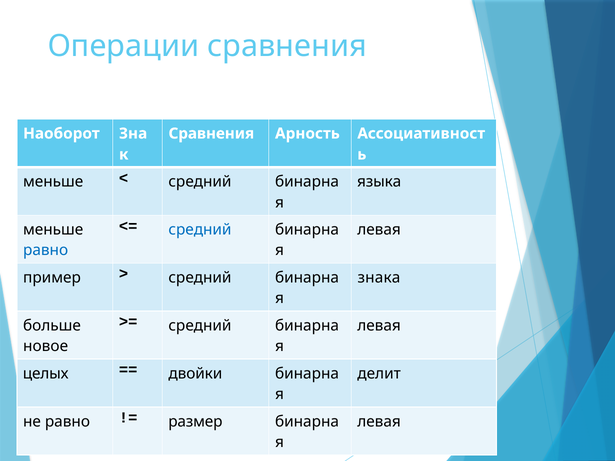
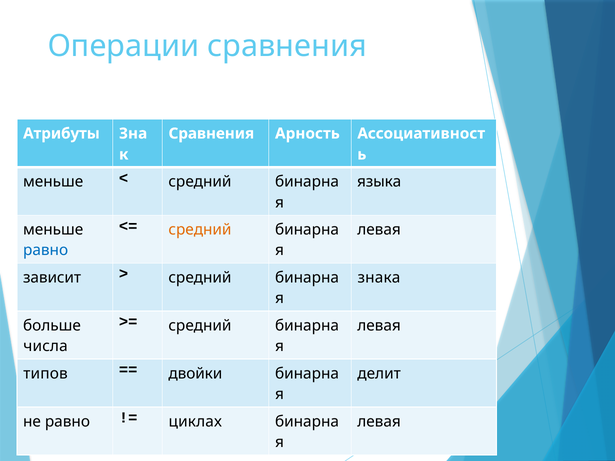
Наоборот: Наоборот -> Атрибуты
средний at (200, 230) colour: blue -> orange
пример: пример -> зависит
новое: новое -> числа
целых: целых -> типов
размер: размер -> циклах
